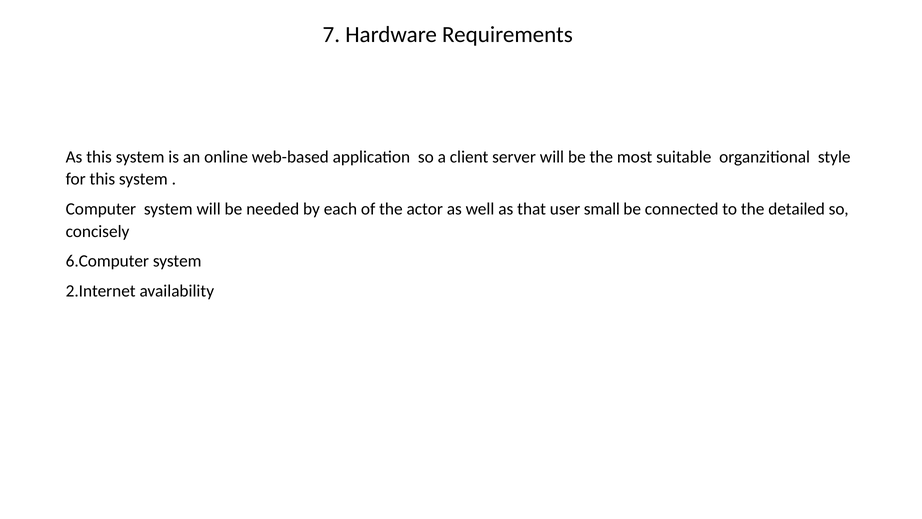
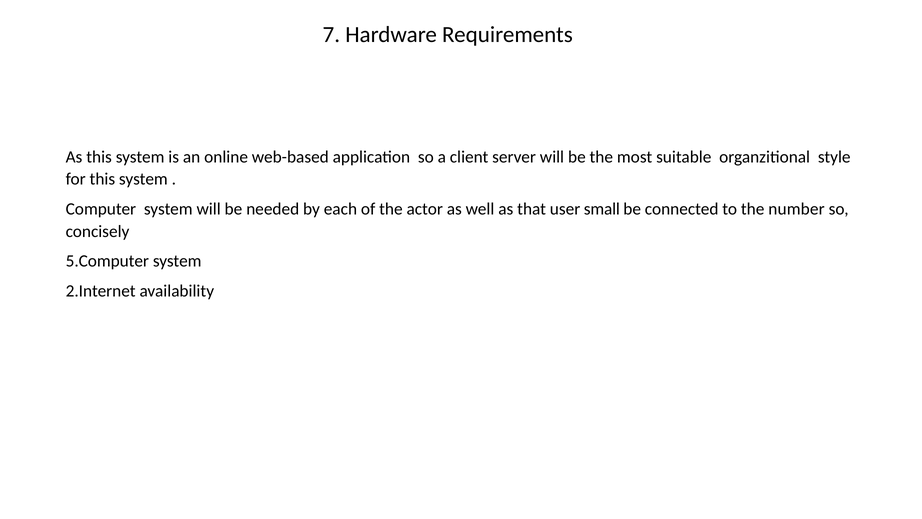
detailed: detailed -> number
6.Computer: 6.Computer -> 5.Computer
